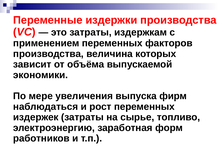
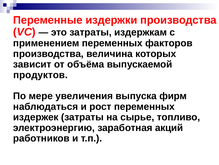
экономики: экономики -> продуктов
форм: форм -> акций
